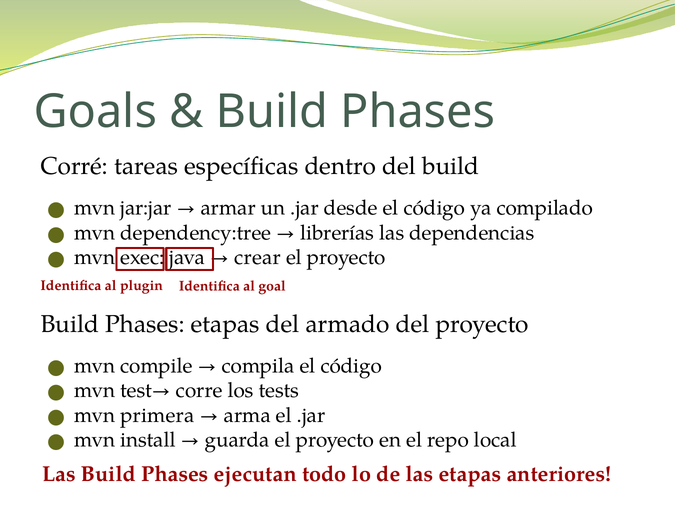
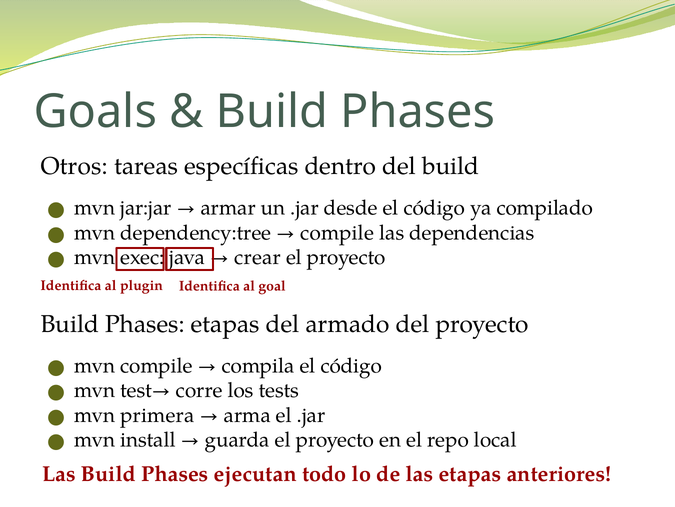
Corré: Corré -> Otros
librerías at (337, 232): librerías -> compile
